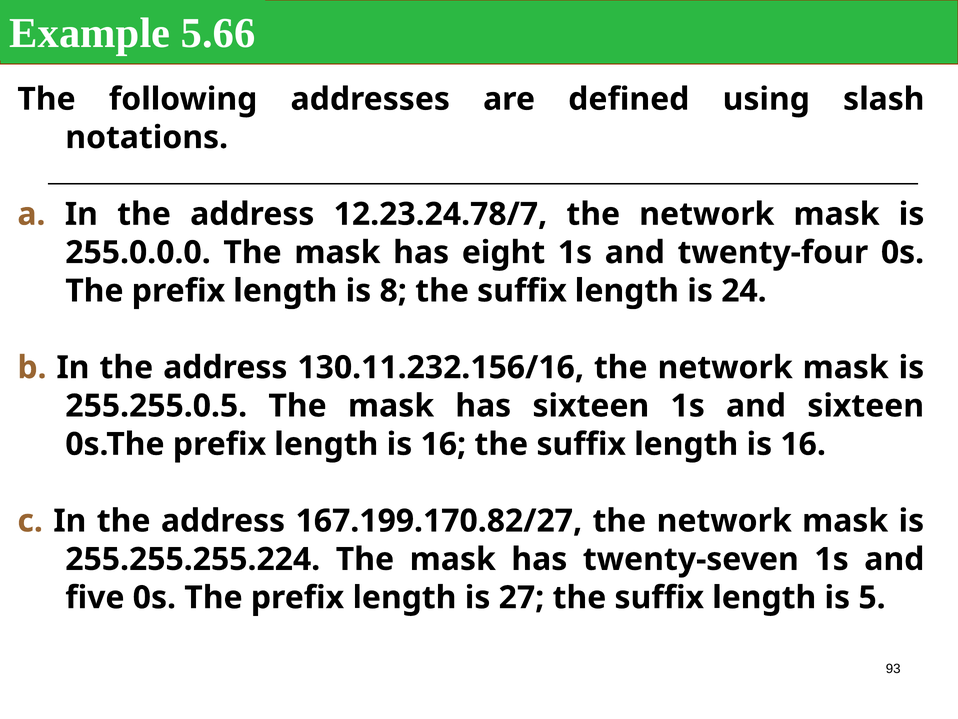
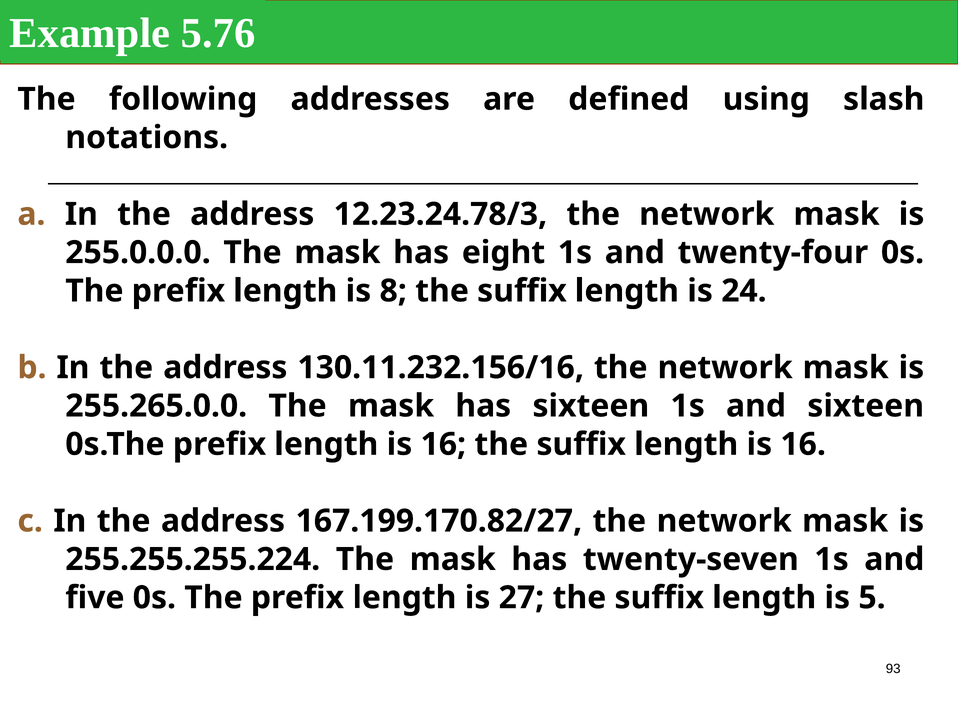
5.66: 5.66 -> 5.76
12.23.24.78/7: 12.23.24.78/7 -> 12.23.24.78/3
255.255.0.5: 255.255.0.5 -> 255.265.0.0
